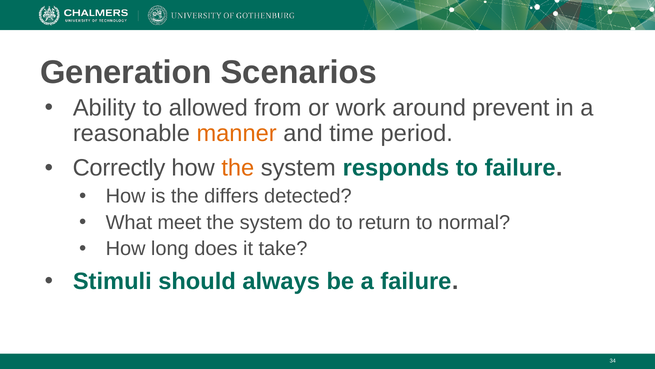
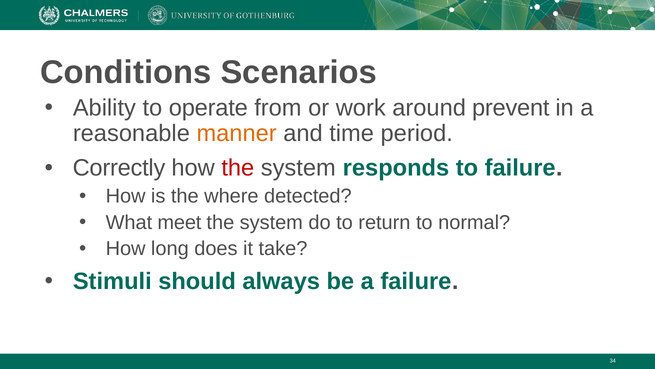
Generation: Generation -> Conditions
allowed: allowed -> operate
the at (238, 168) colour: orange -> red
differs: differs -> where
